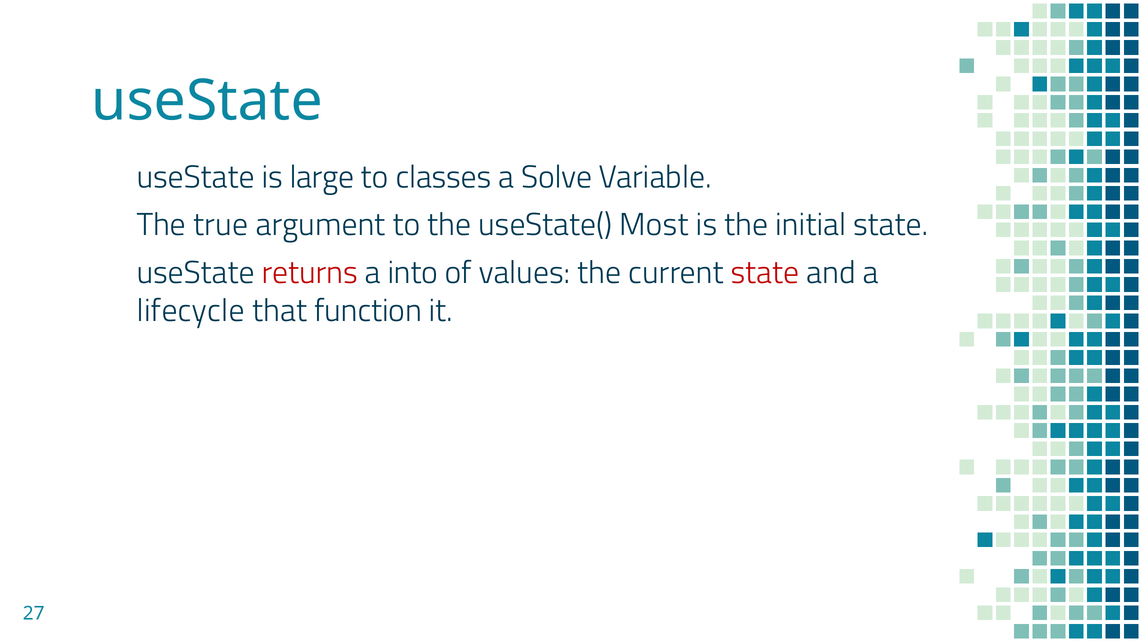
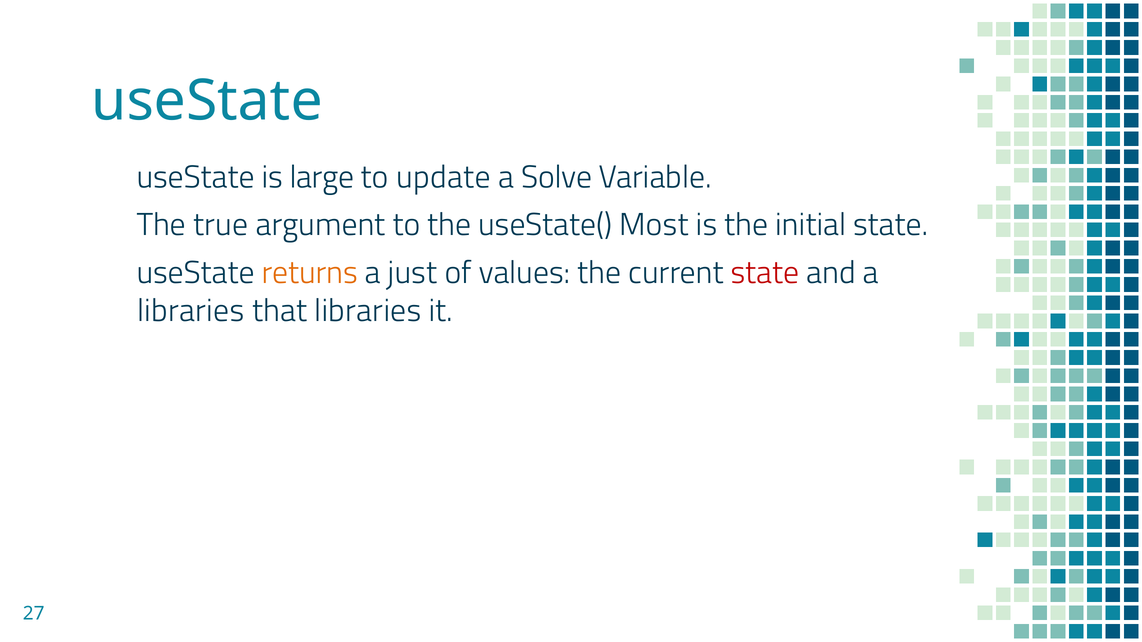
classes: classes -> update
returns colour: red -> orange
into: into -> just
lifecycle at (191, 311): lifecycle -> libraries
that function: function -> libraries
